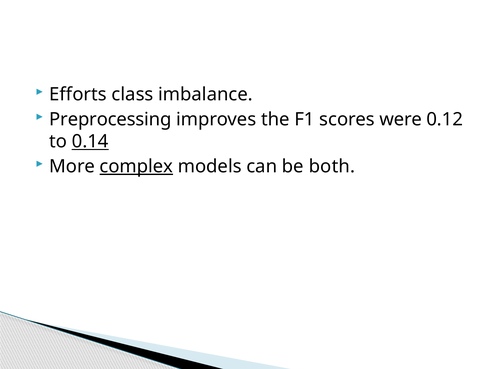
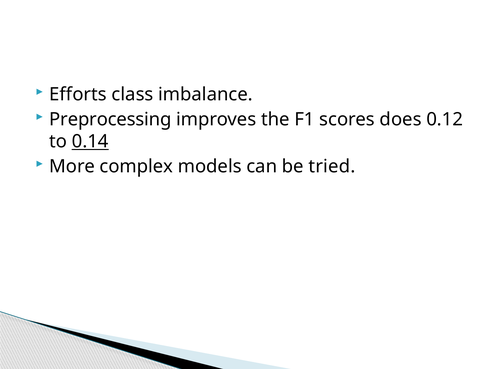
were: were -> does
complex underline: present -> none
both: both -> tried
